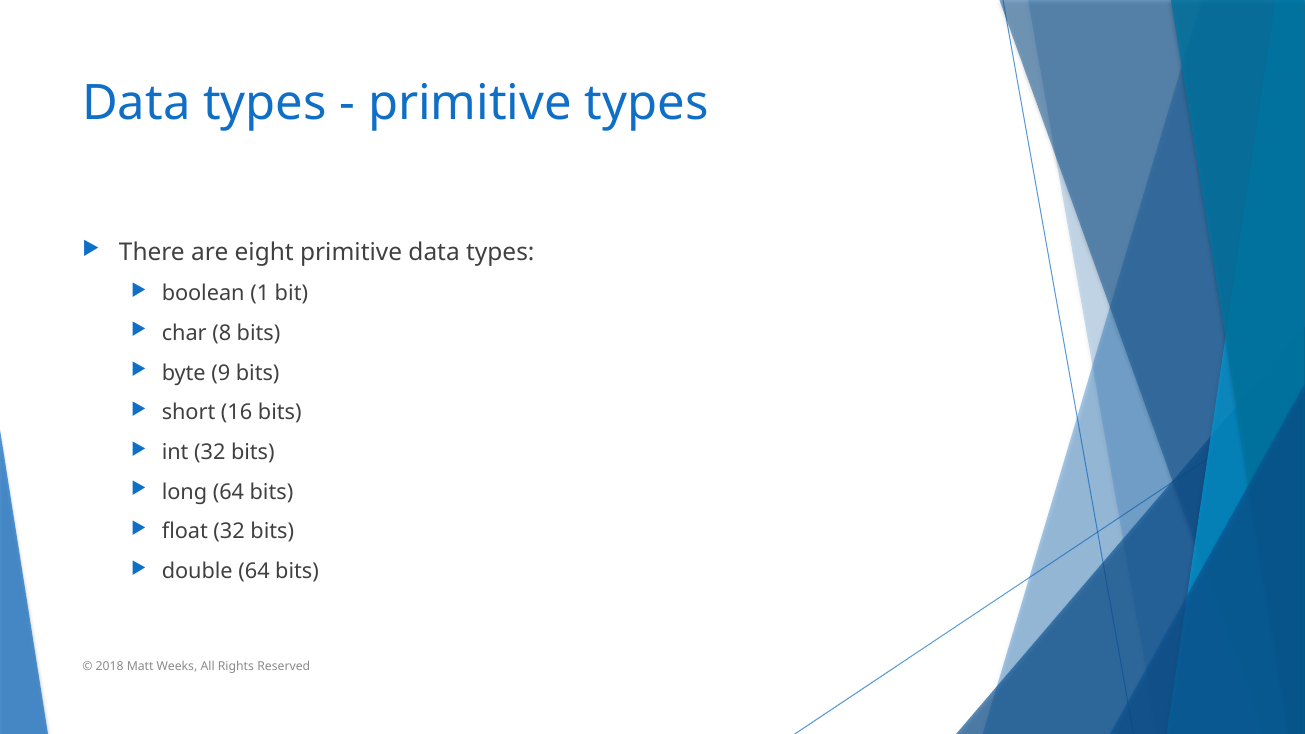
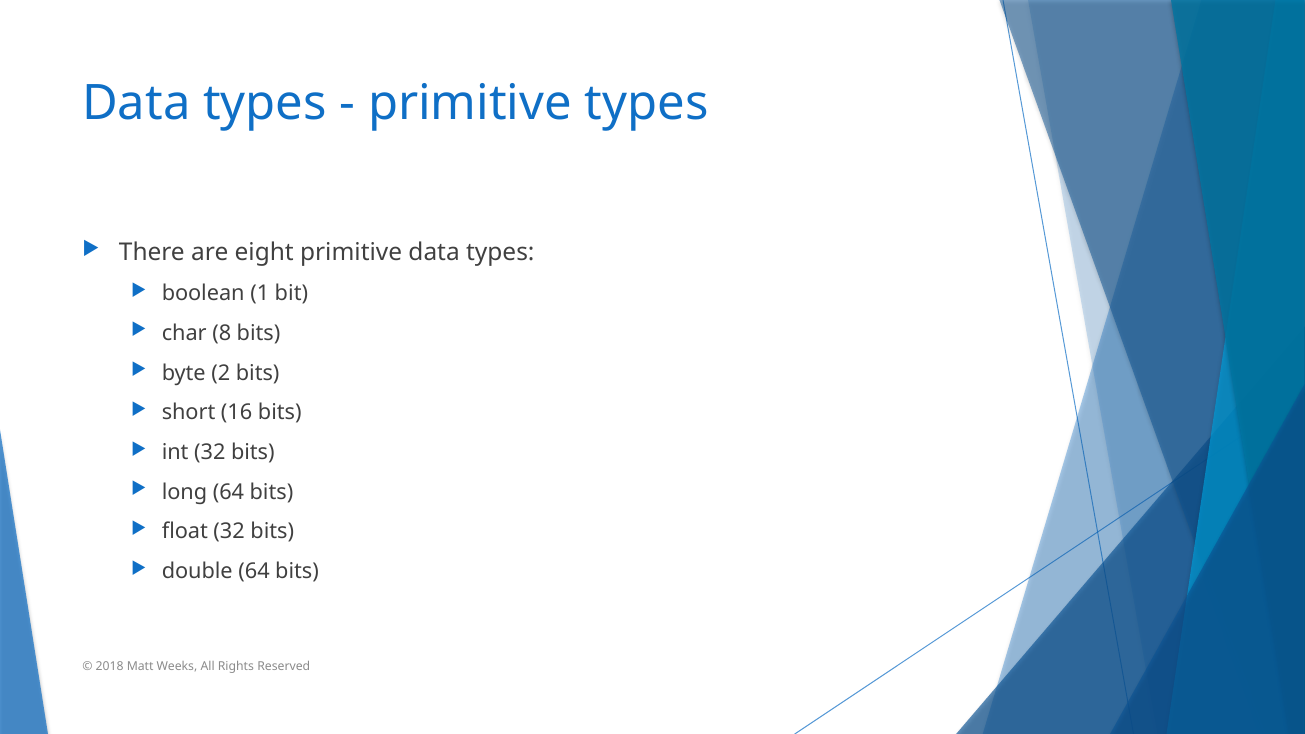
9: 9 -> 2
